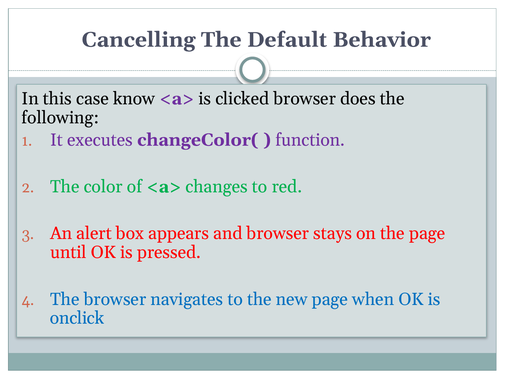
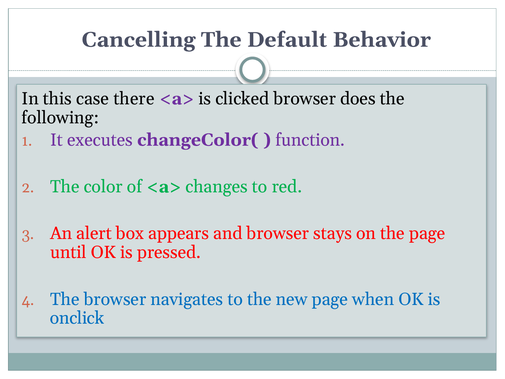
know: know -> there
